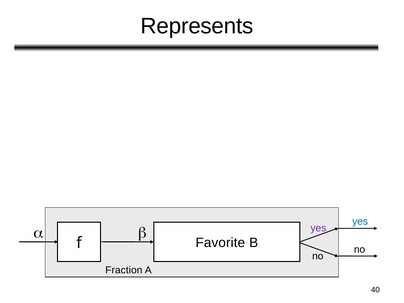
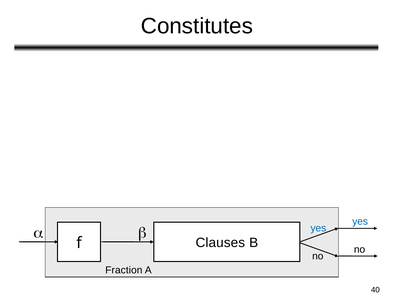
Represents: Represents -> Constitutes
yes at (318, 228) colour: purple -> blue
Favorite: Favorite -> Clauses
